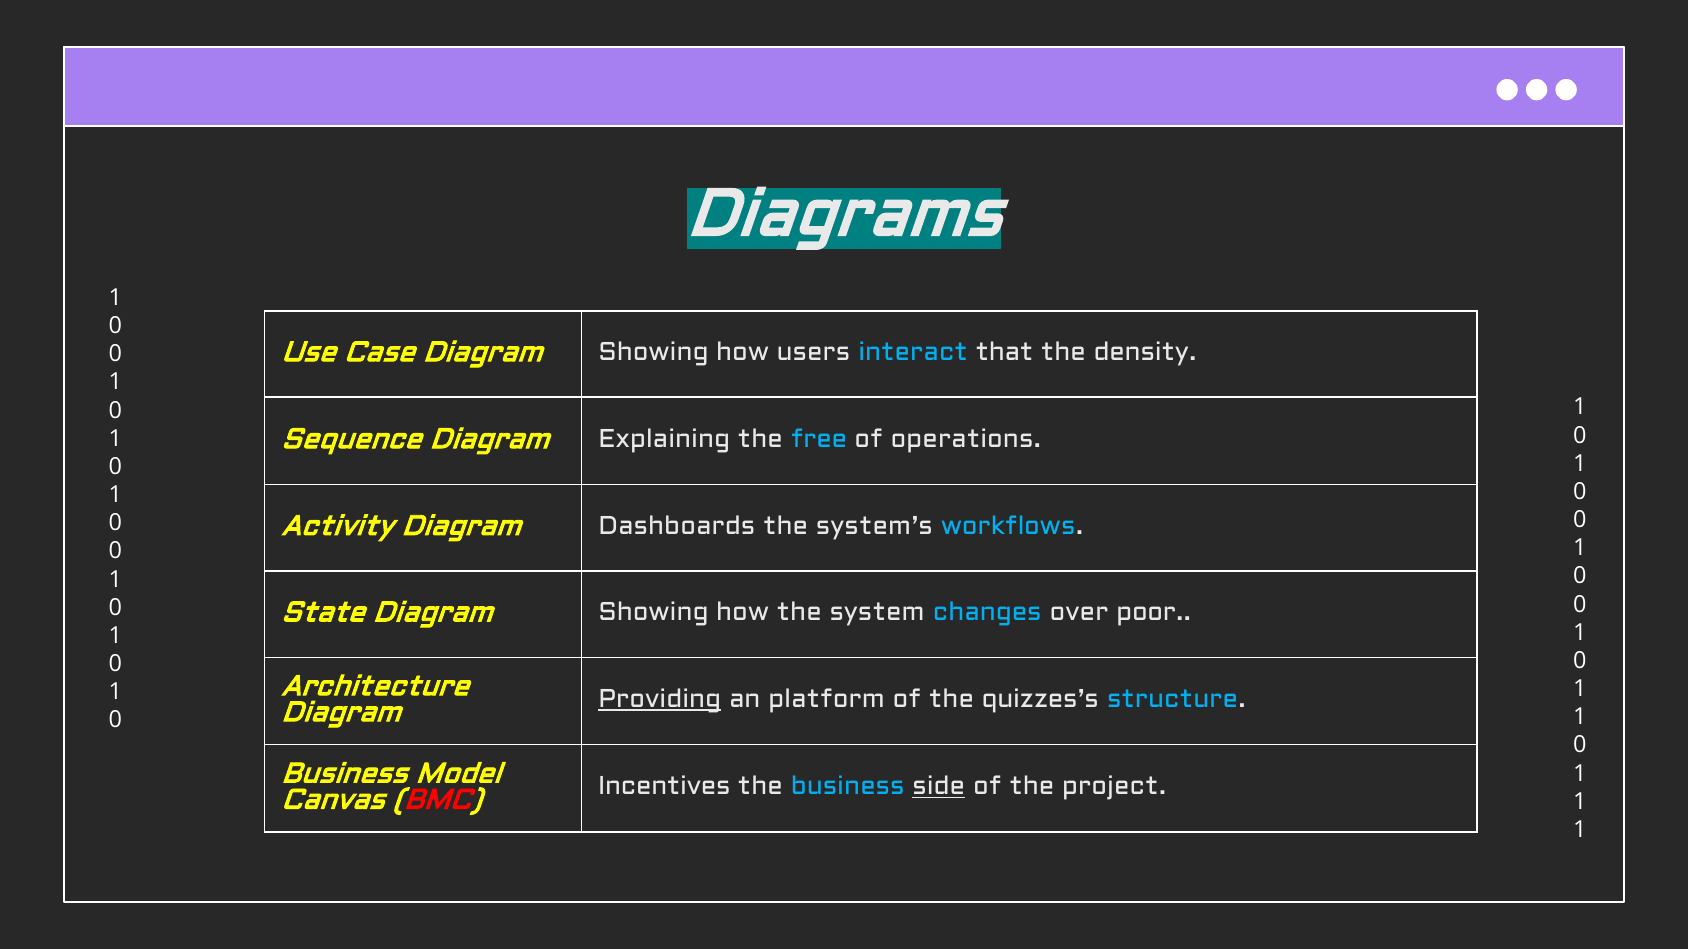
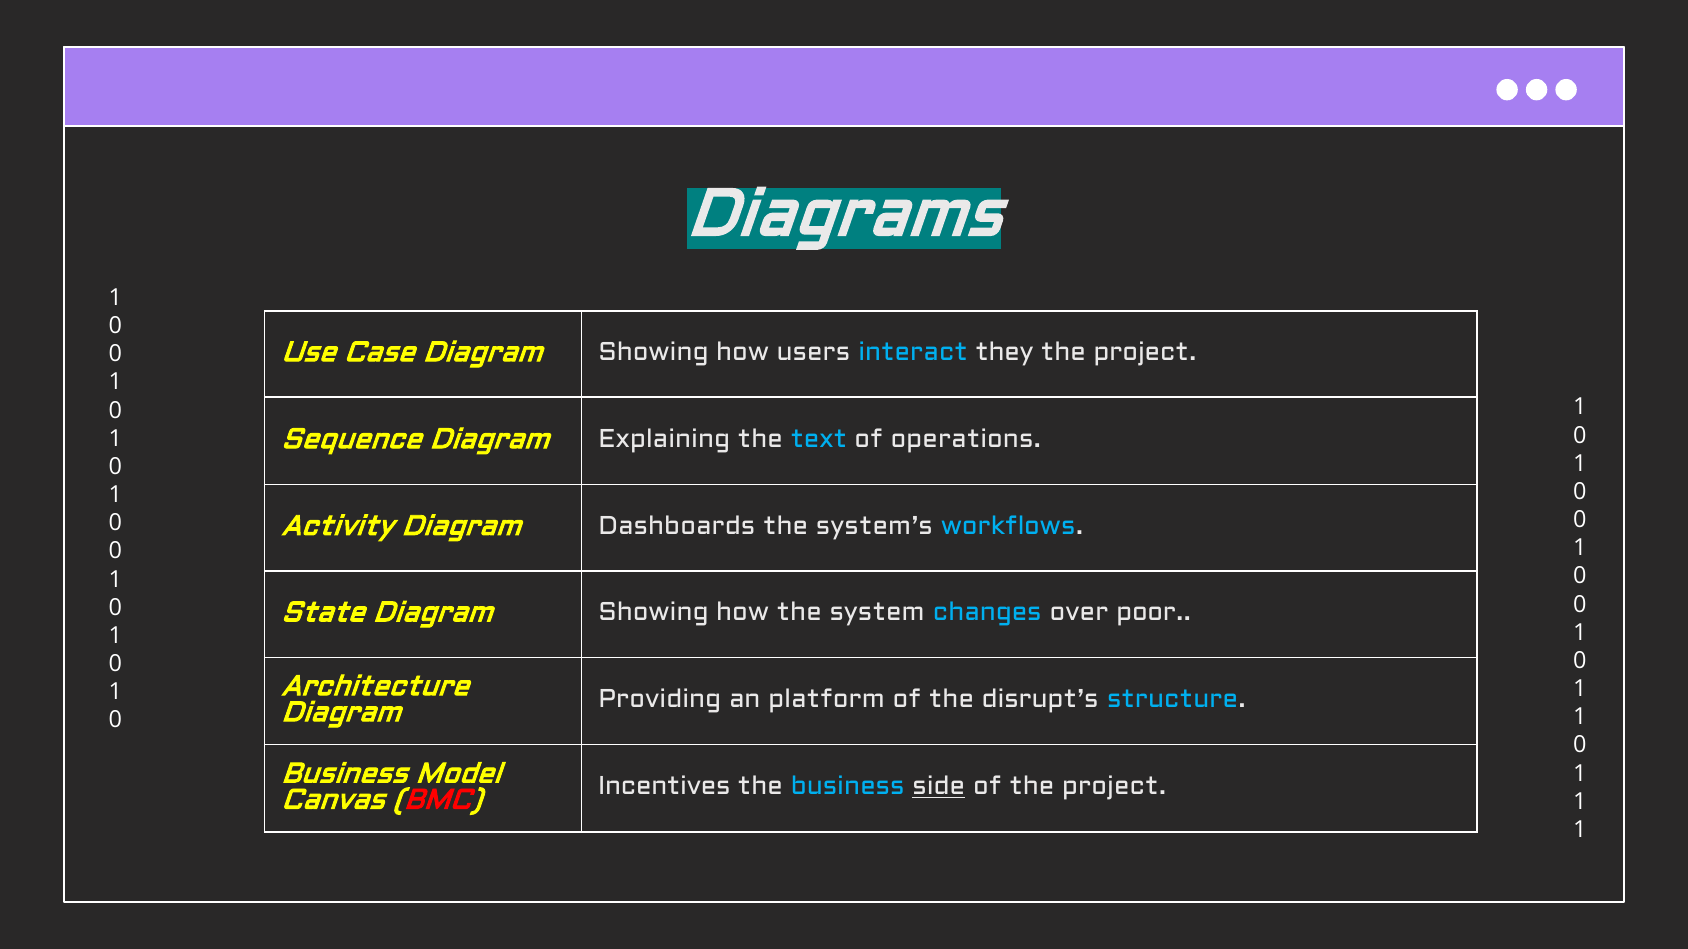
that: that -> they
density at (1145, 352): density -> project
free: free -> text
Providing underline: present -> none
quizzes’s: quizzes’s -> disrupt’s
